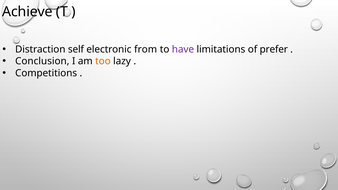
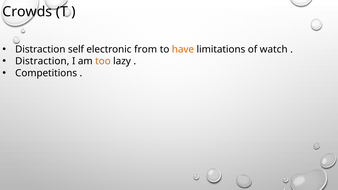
Achieve: Achieve -> Crowds
have colour: purple -> orange
prefer: prefer -> watch
Conclusion at (42, 61): Conclusion -> Distraction
